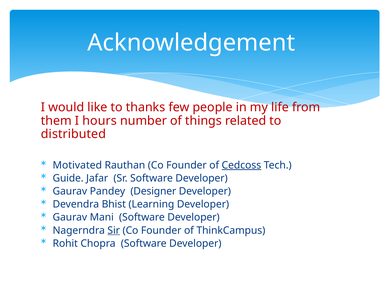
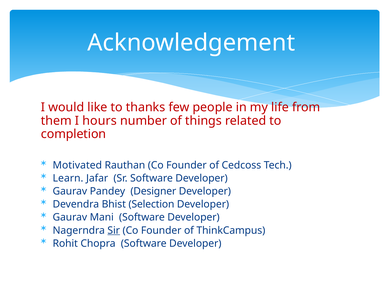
distributed: distributed -> completion
Cedcoss underline: present -> none
Guide: Guide -> Learn
Learning: Learning -> Selection
